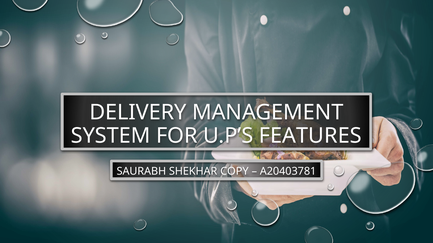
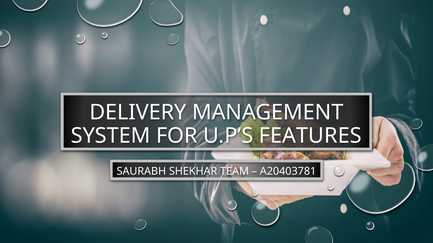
COPY: COPY -> TEAM
